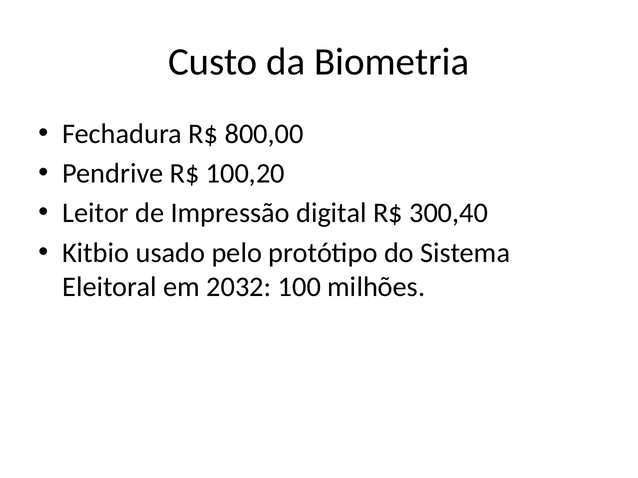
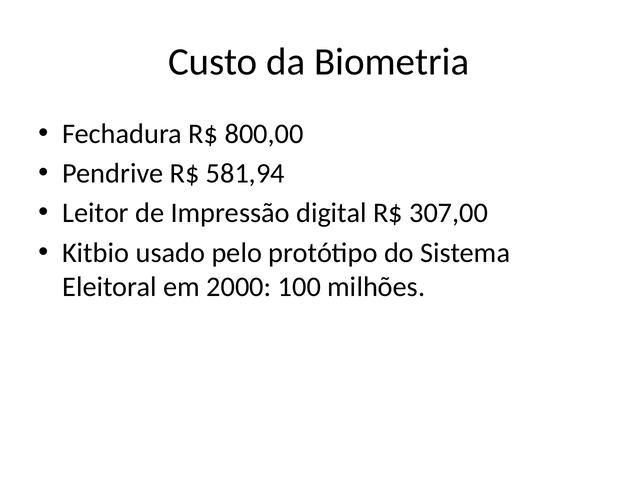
100,20: 100,20 -> 581,94
300,40: 300,40 -> 307,00
2032: 2032 -> 2000
